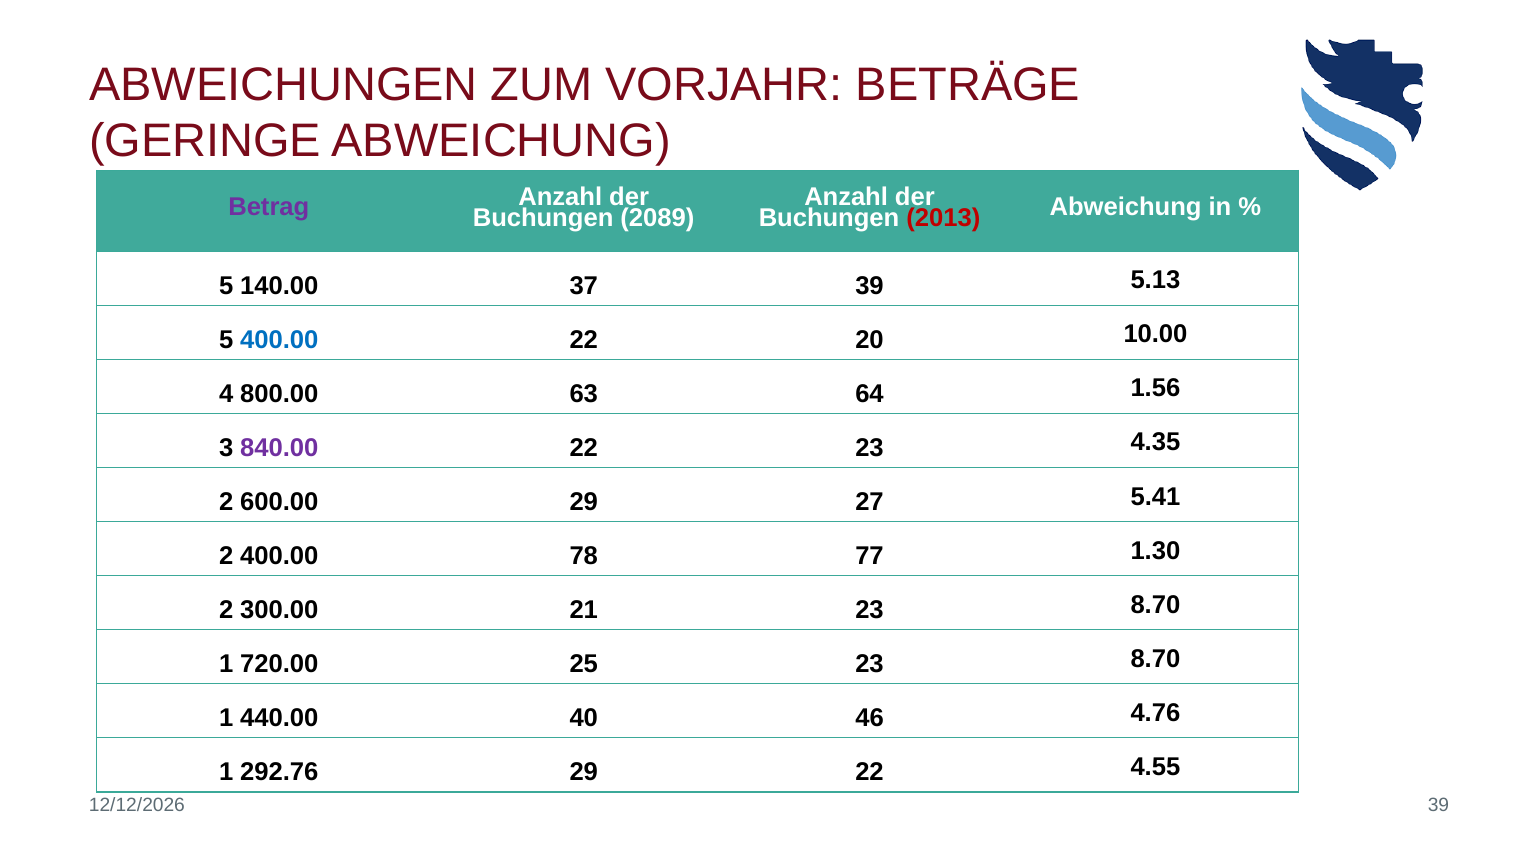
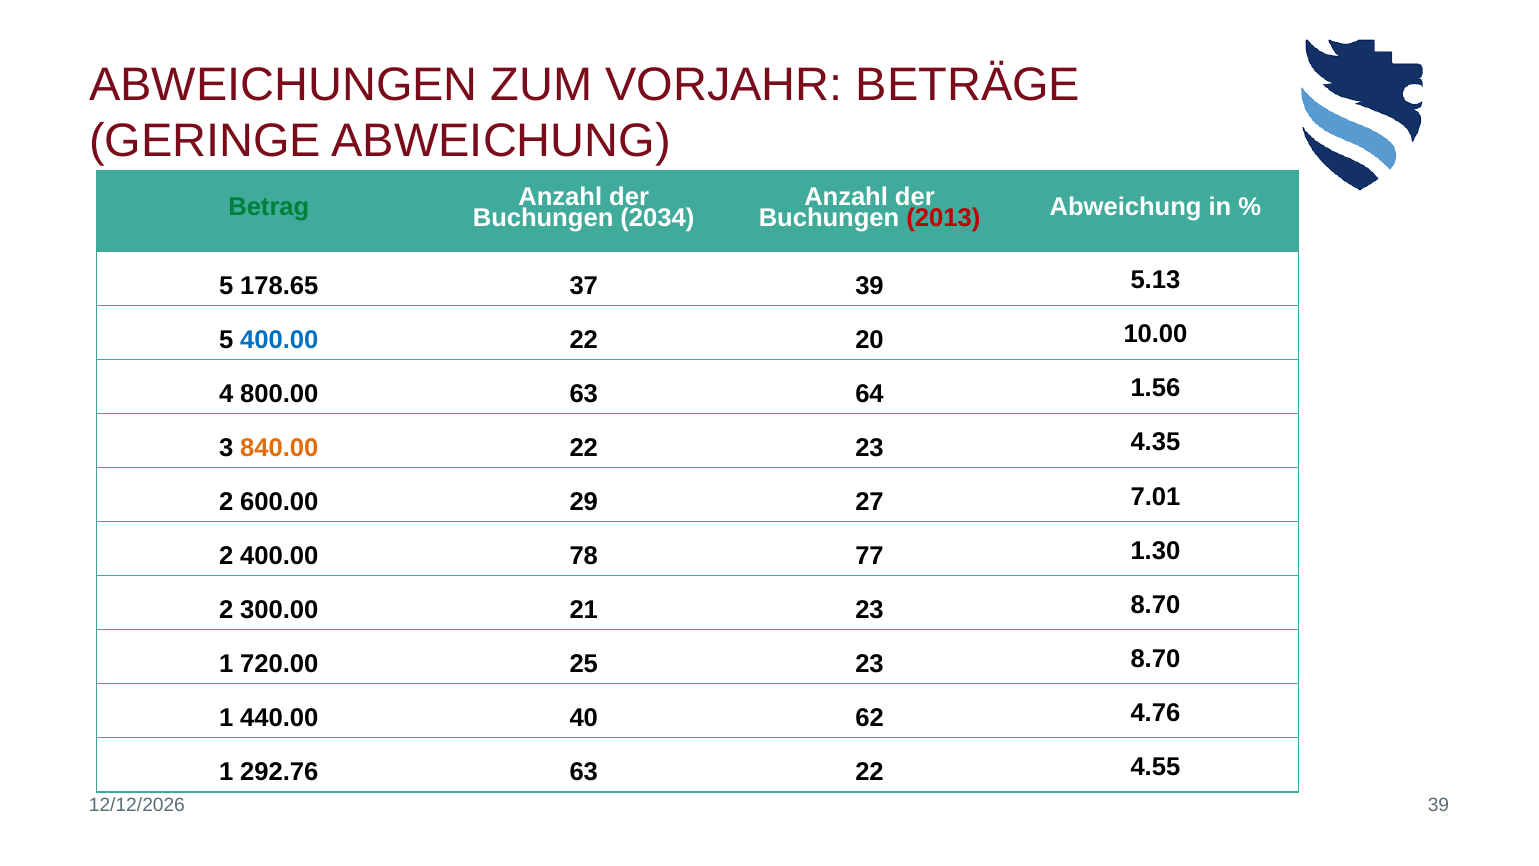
Betrag colour: purple -> green
2089: 2089 -> 2034
140.00: 140.00 -> 178.65
840.00 colour: purple -> orange
5.41: 5.41 -> 7.01
46: 46 -> 62
292.76 29: 29 -> 63
